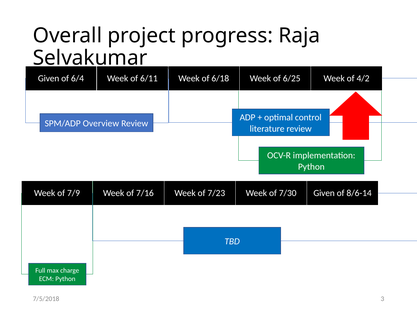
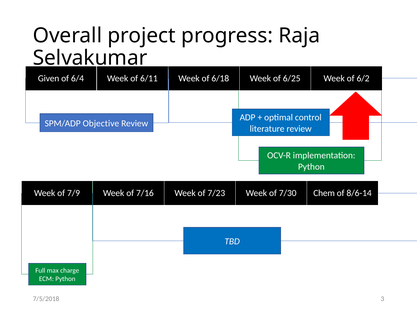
4/2: 4/2 -> 6/2
Overview: Overview -> Objective
7/30 Given: Given -> Chem
